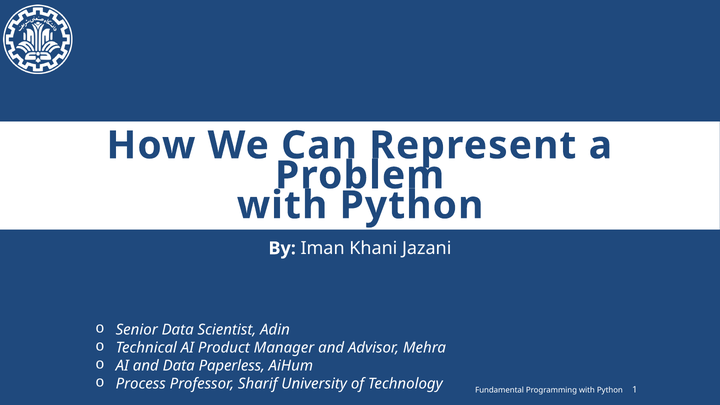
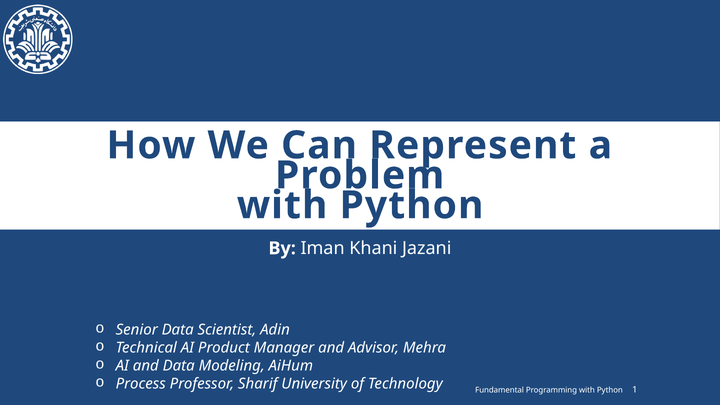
Paperless: Paperless -> Modeling
